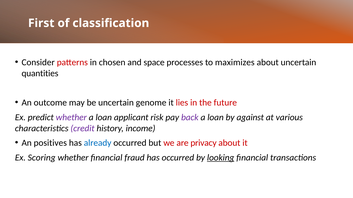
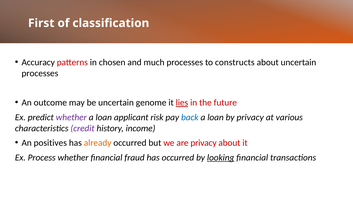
Consider: Consider -> Accuracy
space: space -> much
maximizes: maximizes -> constructs
quantities at (40, 74): quantities -> processes
lies underline: none -> present
back colour: purple -> blue
by against: against -> privacy
already colour: blue -> orange
Scoring: Scoring -> Process
